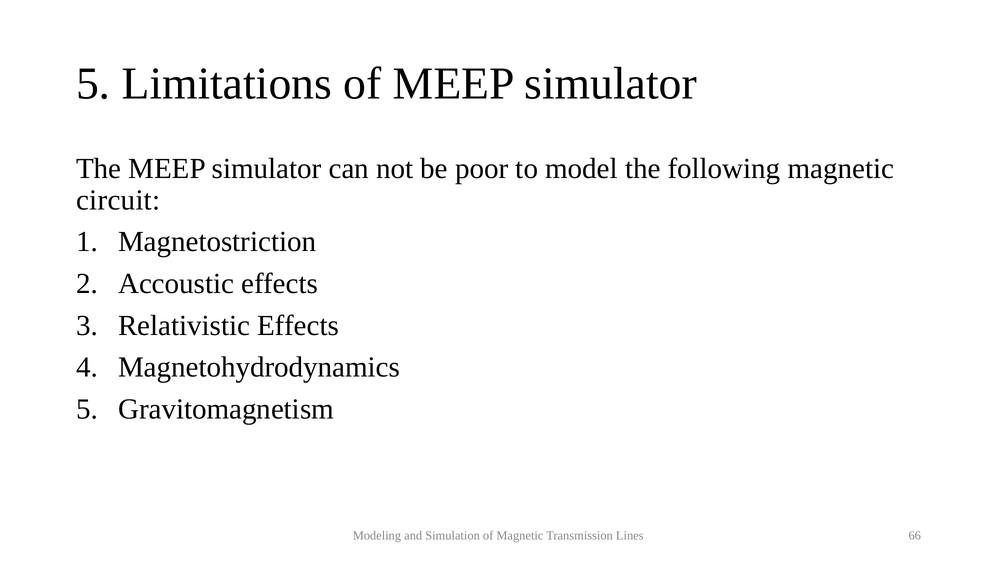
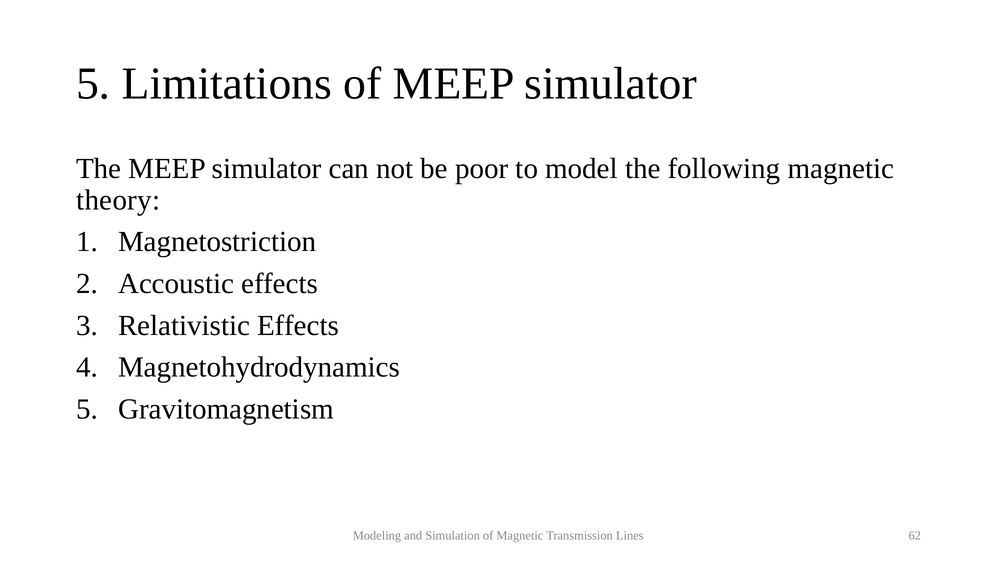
circuit: circuit -> theory
66: 66 -> 62
